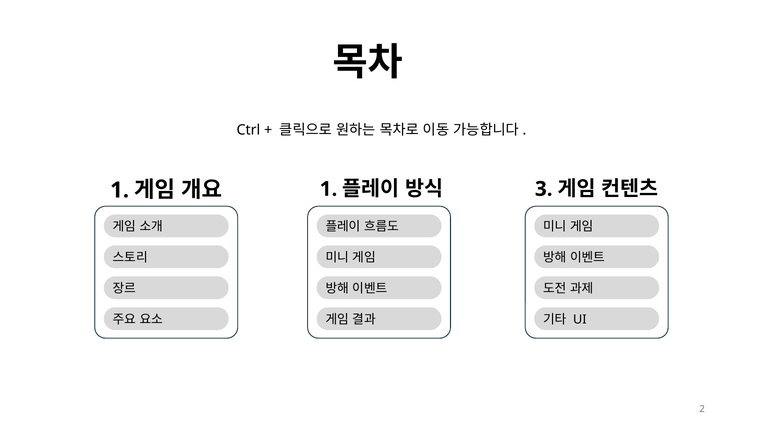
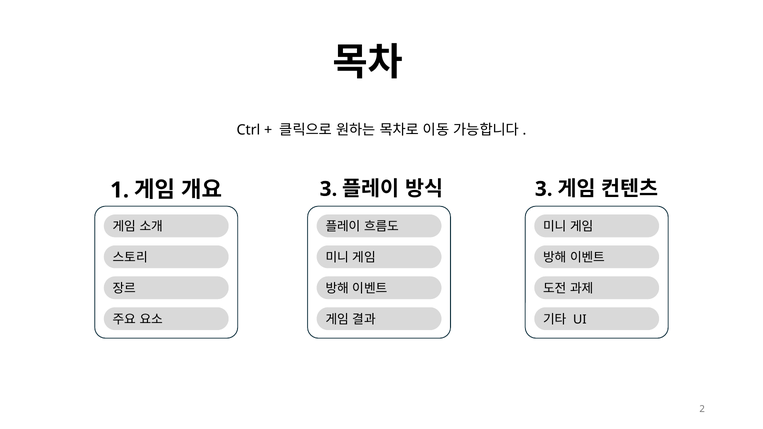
1 at (329, 189): 1 -> 3
